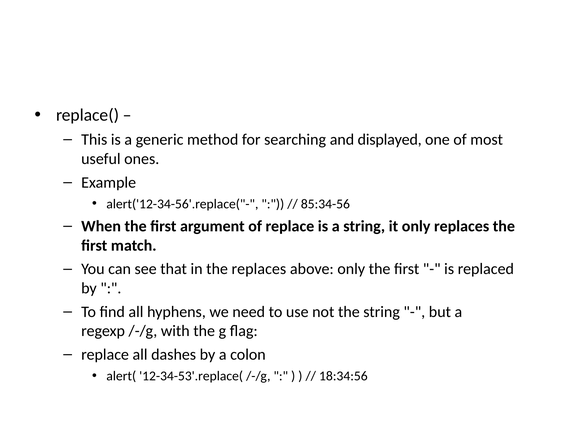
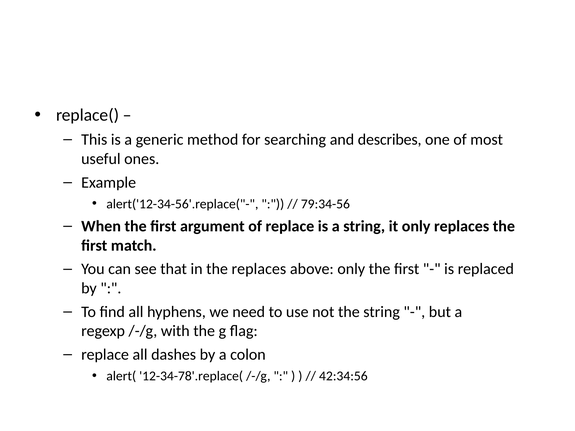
displayed: displayed -> describes
85:34-56: 85:34-56 -> 79:34-56
12-34-53'.replace(: 12-34-53'.replace( -> 12-34-78'.replace(
18:34:56: 18:34:56 -> 42:34:56
